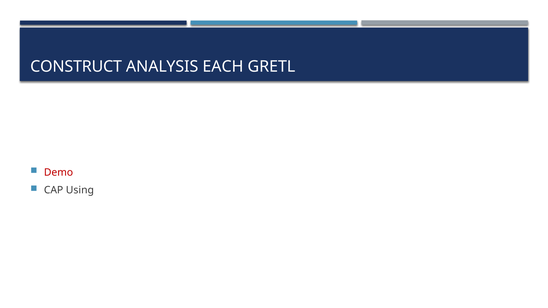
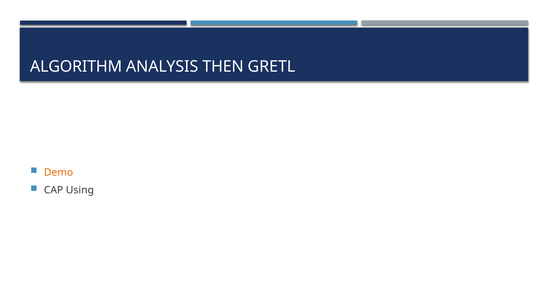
CONSTRUCT: CONSTRUCT -> ALGORITHM
EACH: EACH -> THEN
Demo colour: red -> orange
